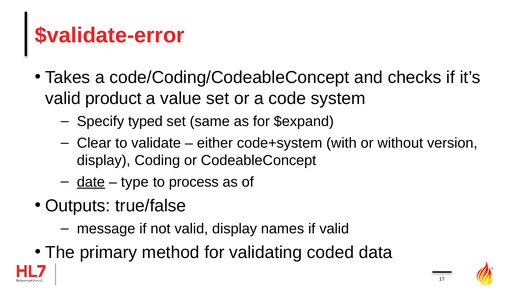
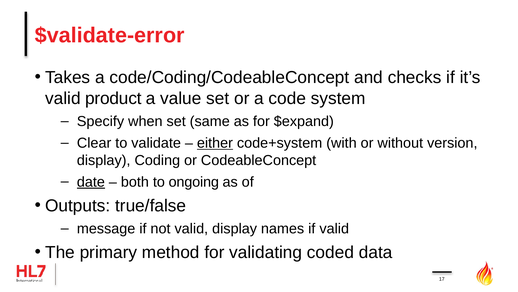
typed: typed -> when
either underline: none -> present
type: type -> both
process: process -> ongoing
